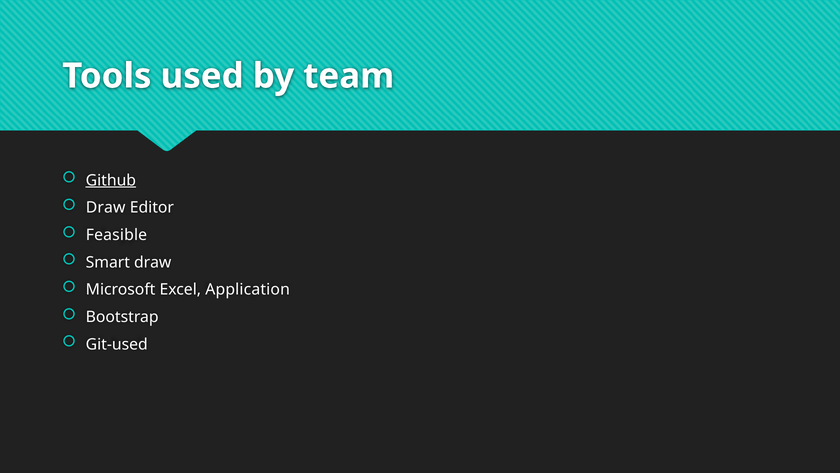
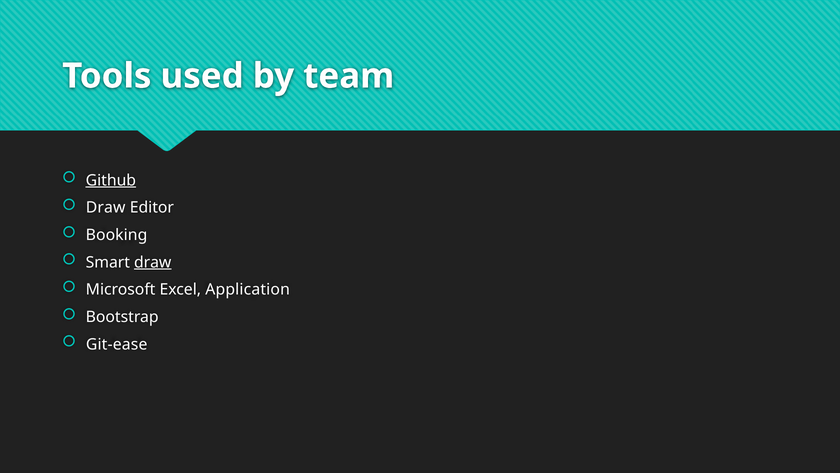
Feasible: Feasible -> Booking
draw at (153, 262) underline: none -> present
Git-used: Git-used -> Git-ease
